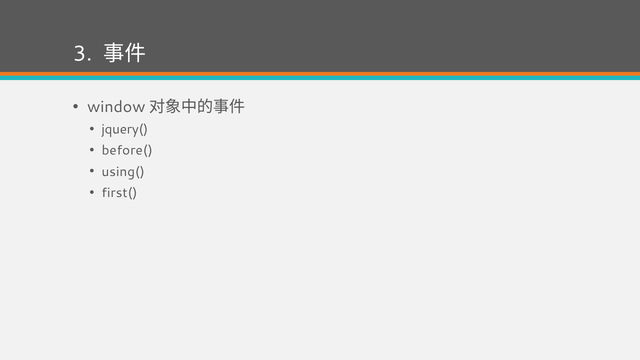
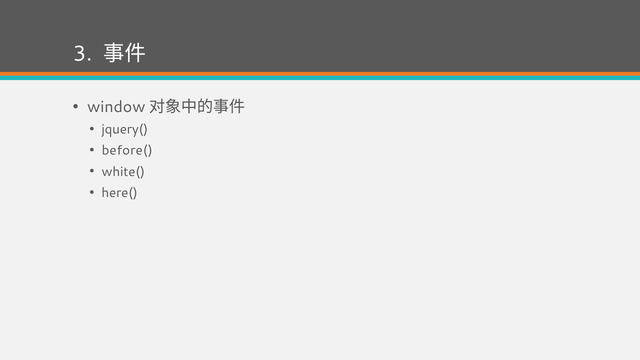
using(: using( -> white(
first(: first( -> here(
